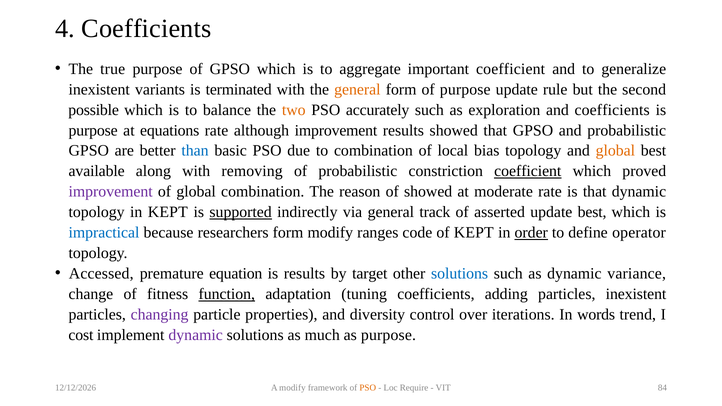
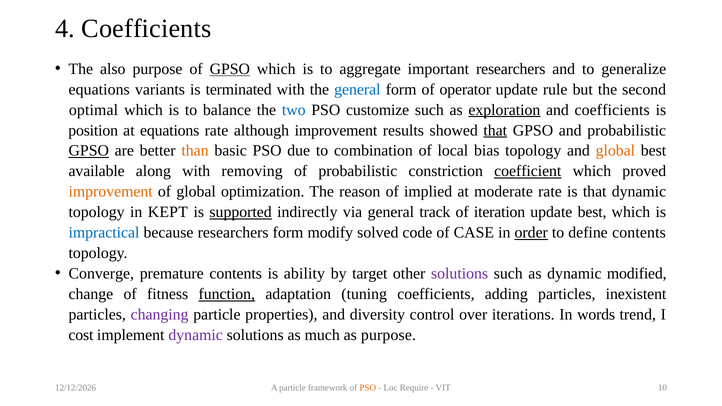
true: true -> also
GPSO at (230, 69) underline: none -> present
important coefficient: coefficient -> researchers
inexistent at (99, 89): inexistent -> equations
general at (357, 89) colour: orange -> blue
of purpose: purpose -> operator
possible: possible -> optimal
two colour: orange -> blue
accurately: accurately -> customize
exploration underline: none -> present
purpose at (93, 130): purpose -> position
that at (495, 130) underline: none -> present
GPSO at (89, 151) underline: none -> present
than colour: blue -> orange
improvement at (111, 192) colour: purple -> orange
global combination: combination -> optimization
of showed: showed -> implied
asserted: asserted -> iteration
ranges: ranges -> solved
of KEPT: KEPT -> CASE
define operator: operator -> contents
Accessed: Accessed -> Converge
premature equation: equation -> contents
is results: results -> ability
solutions at (460, 274) colour: blue -> purple
variance: variance -> modified
A modify: modify -> particle
84: 84 -> 10
